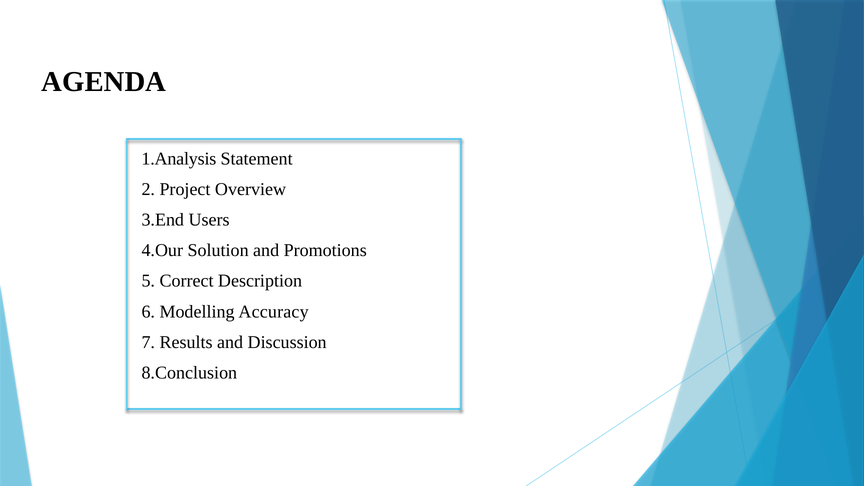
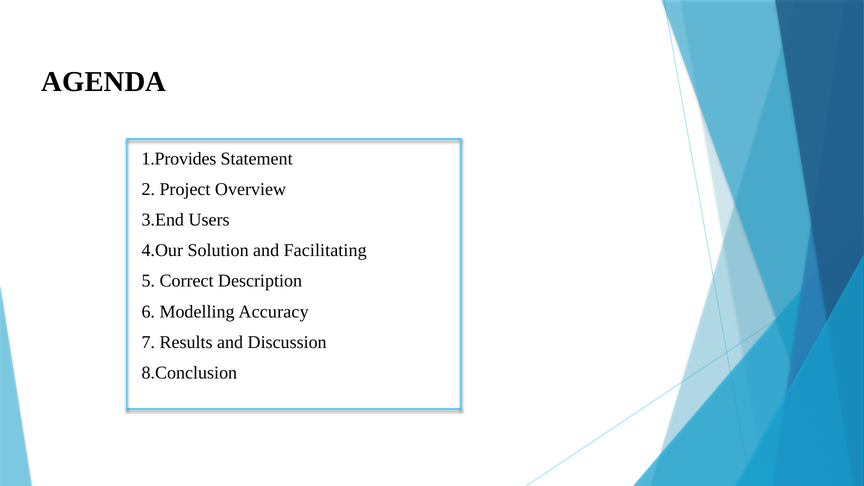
1.Analysis: 1.Analysis -> 1.Provides
Promotions: Promotions -> Facilitating
